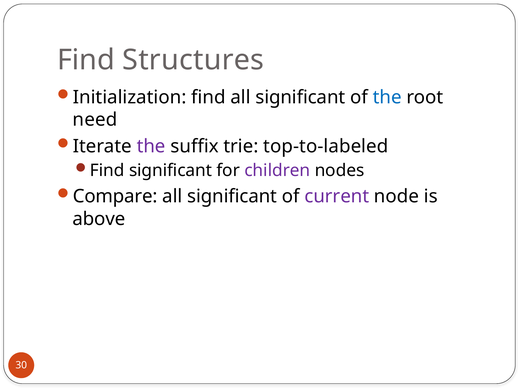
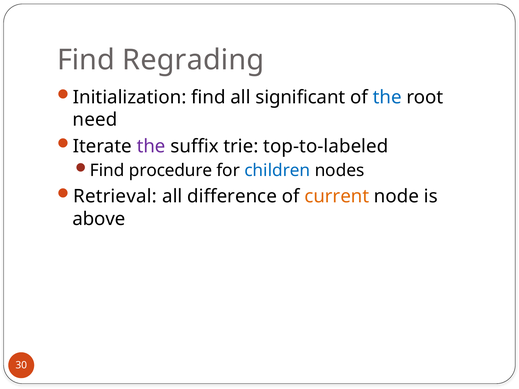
Structures: Structures -> Regrading
Find significant: significant -> procedure
children colour: purple -> blue
Compare: Compare -> Retrieval
significant at (232, 197): significant -> difference
current colour: purple -> orange
